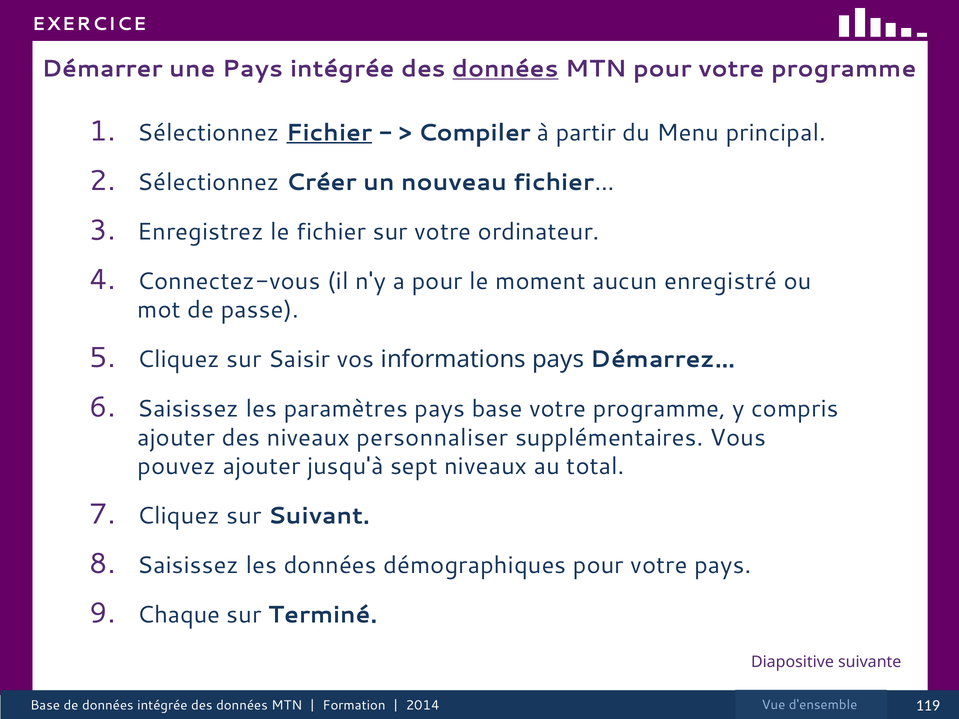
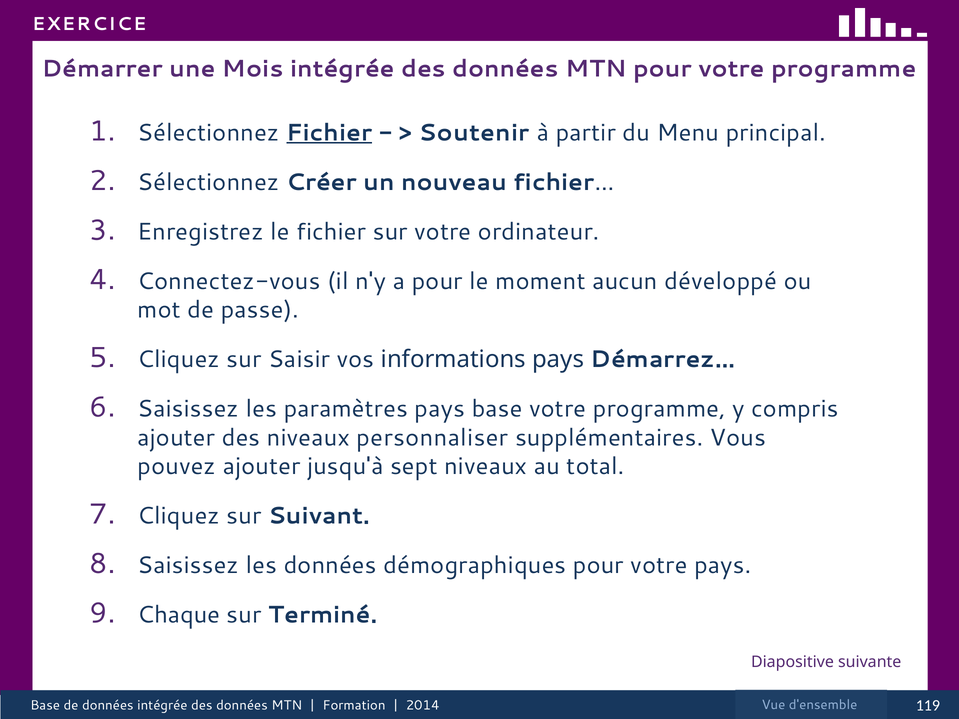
une Pays: Pays -> Mois
données at (505, 69) underline: present -> none
Compiler: Compiler -> Soutenir
enregistré: enregistré -> développé
